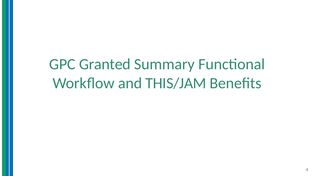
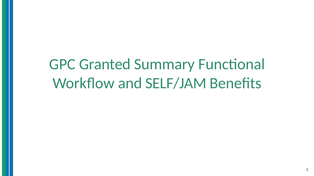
THIS/JAM: THIS/JAM -> SELF/JAM
